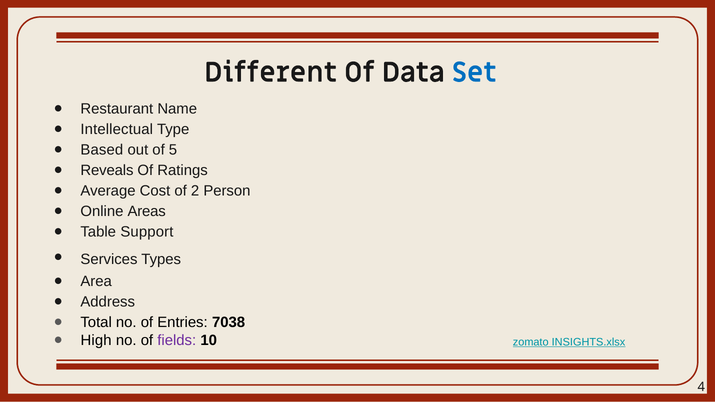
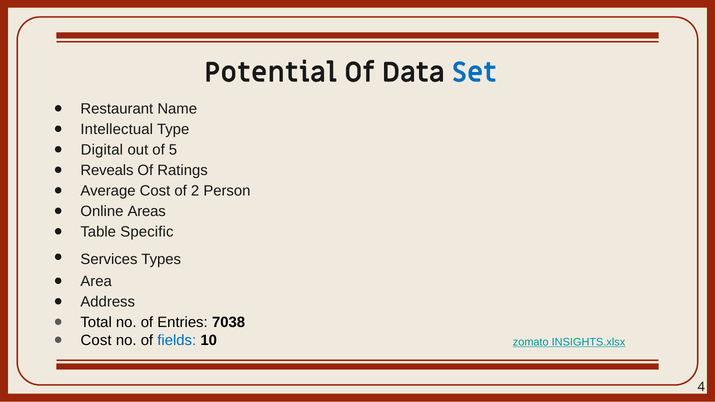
Different: Different -> Potential
Based: Based -> Digital
Support: Support -> Specific
High at (96, 340): High -> Cost
fields colour: purple -> blue
